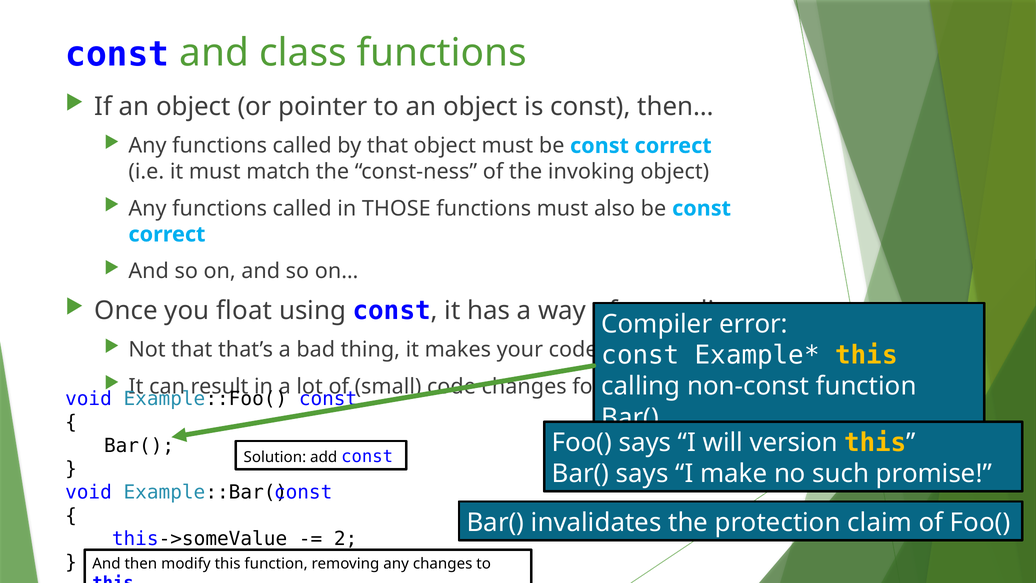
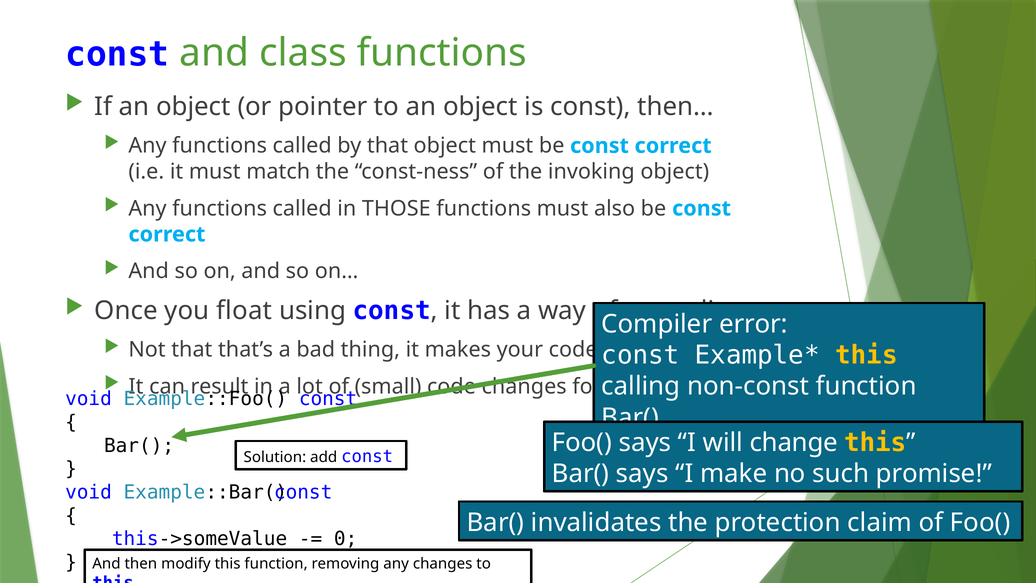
version: version -> change
2: 2 -> 0
